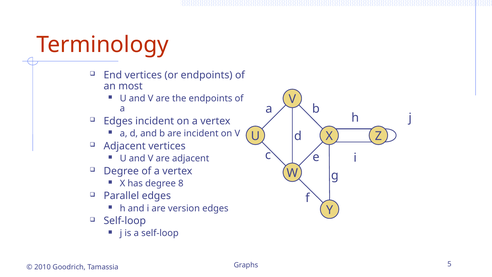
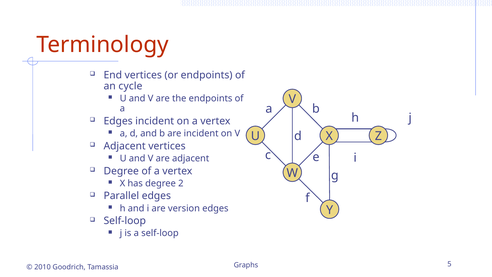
most: most -> cycle
8: 8 -> 2
